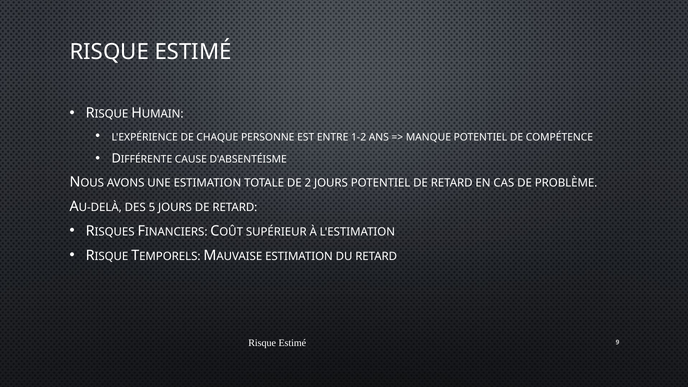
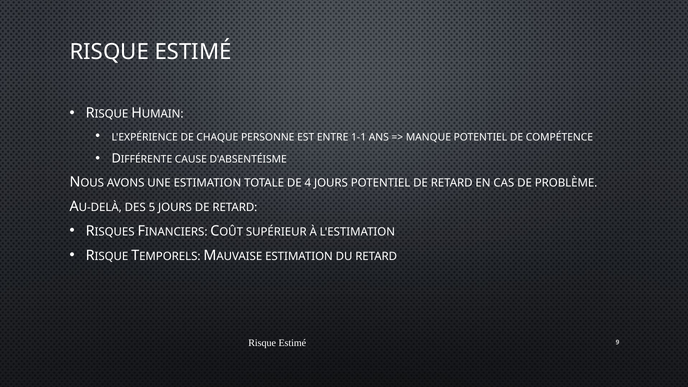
1-2: 1-2 -> 1-1
2: 2 -> 4
